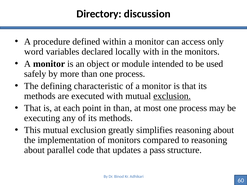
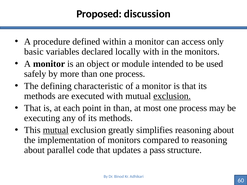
Directory: Directory -> Proposed
word: word -> basic
mutual at (56, 130) underline: none -> present
